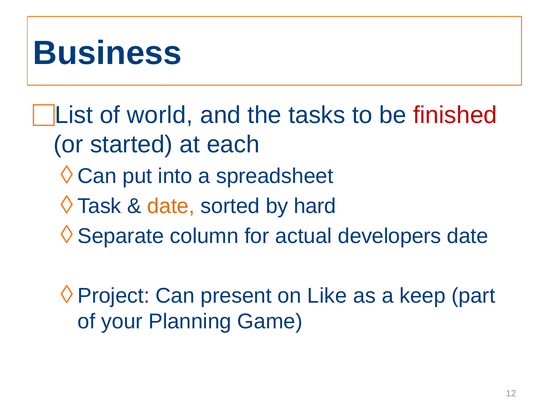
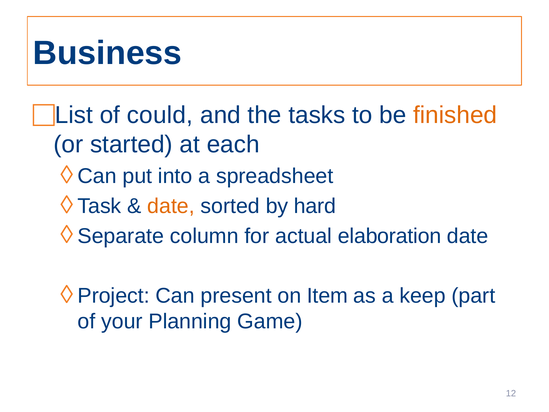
world: world -> could
finished colour: red -> orange
developers: developers -> elaboration
Like: Like -> Item
